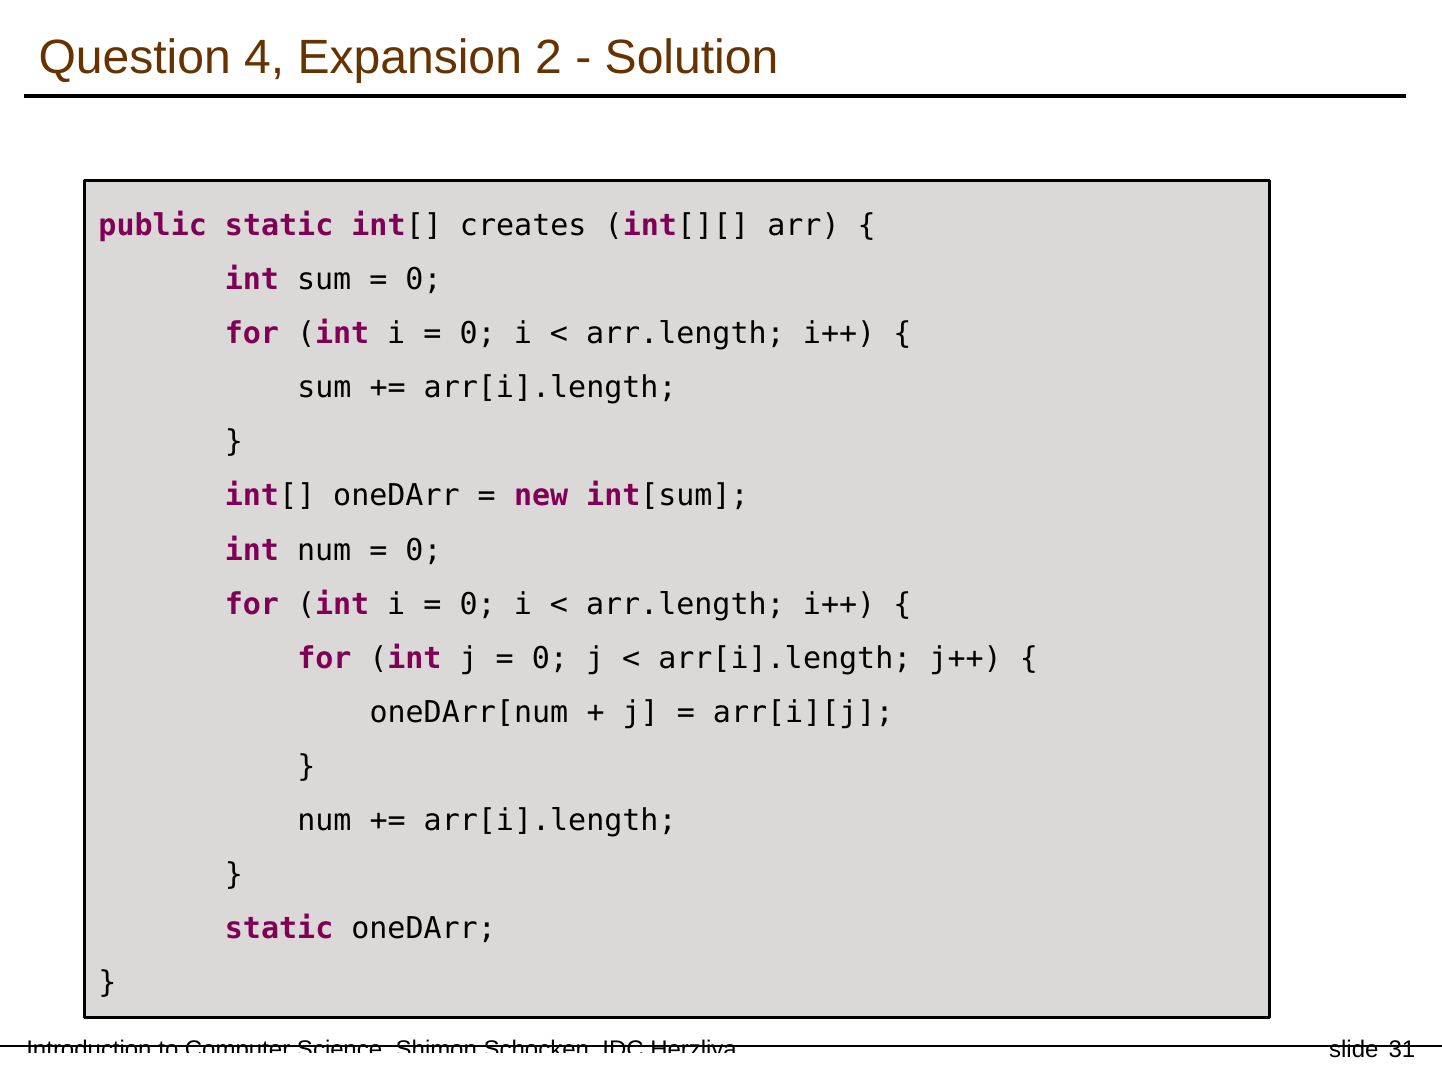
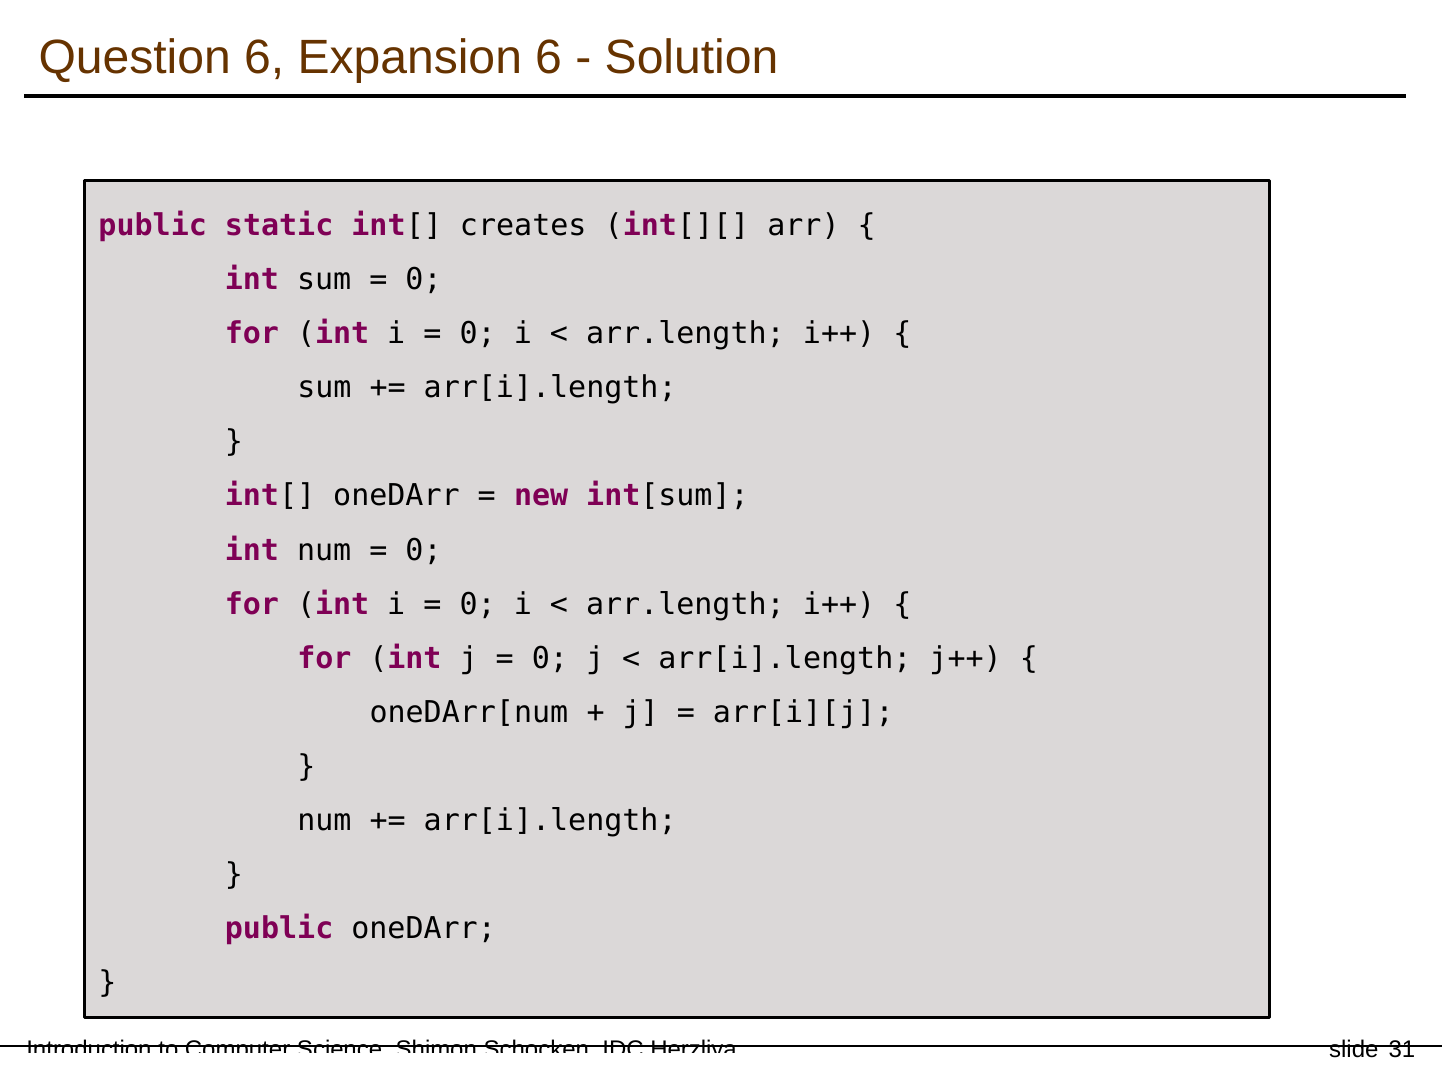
Question 4: 4 -> 6
Expansion 2: 2 -> 6
static at (279, 928): static -> public
